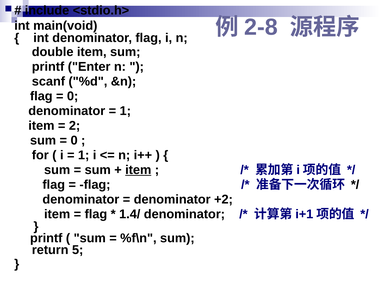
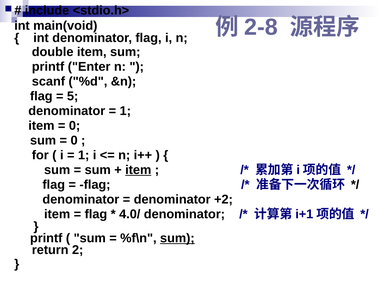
0 at (73, 96): 0 -> 5
2 at (75, 126): 2 -> 0
1.4/: 1.4/ -> 4.0/
sum at (177, 238) underline: none -> present
5: 5 -> 2
